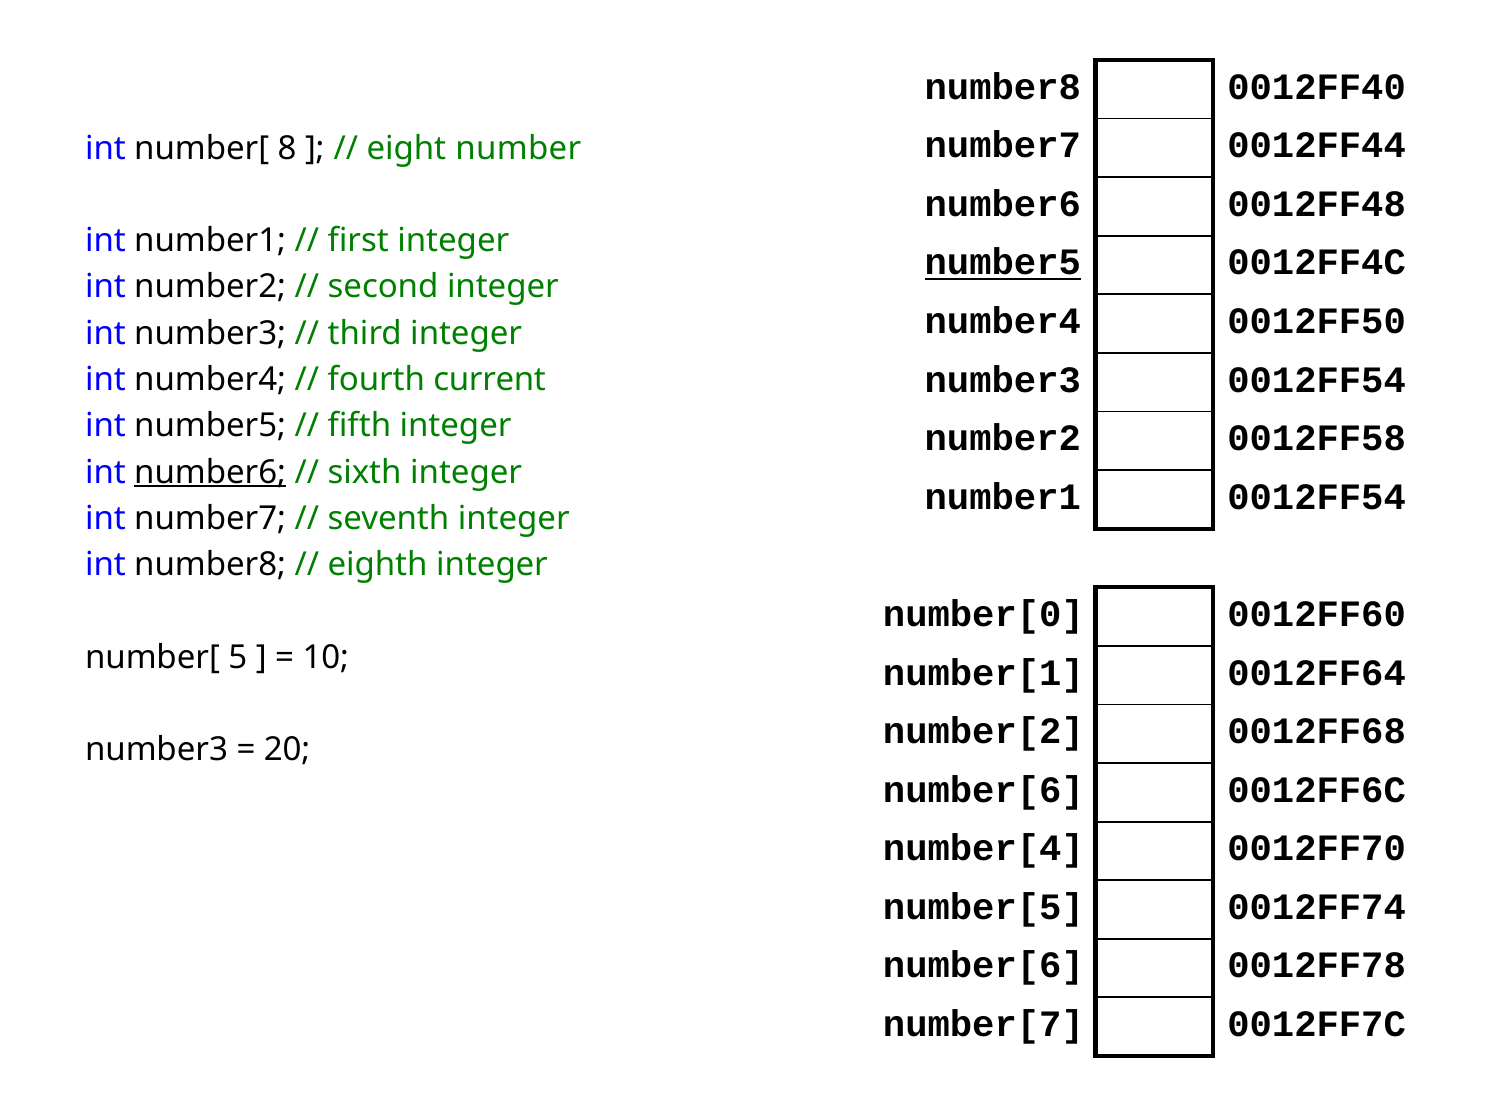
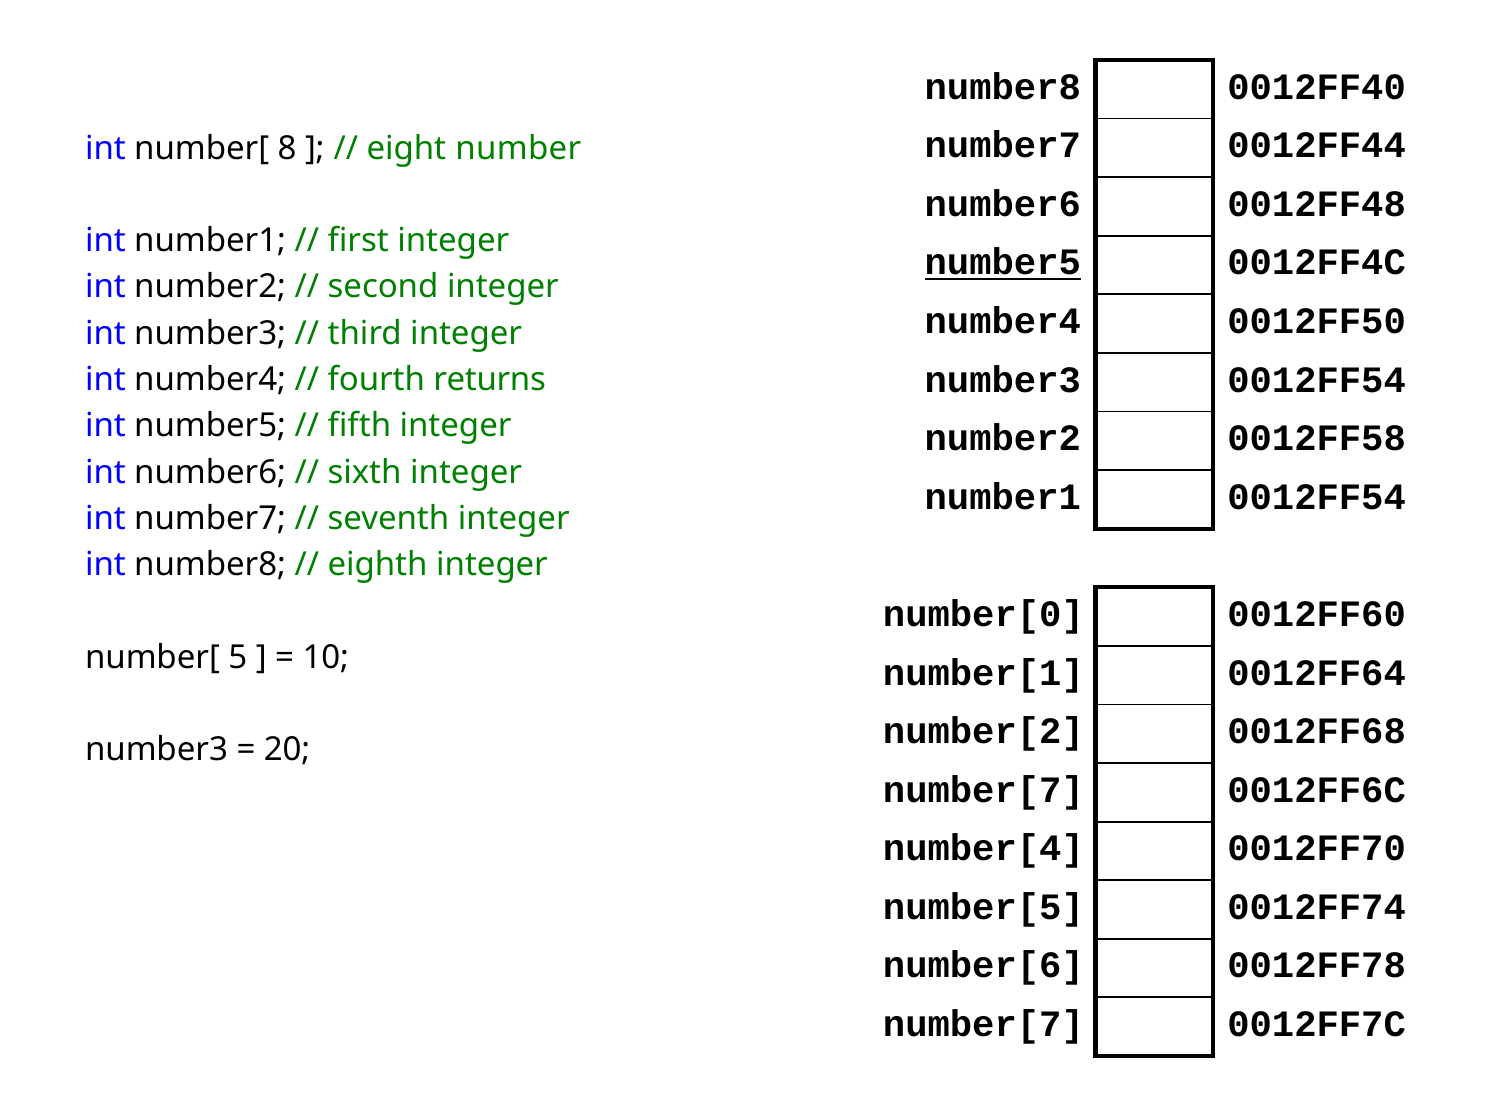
current: current -> returns
number6 at (210, 472) underline: present -> none
number[6 at (983, 790): number[6 -> number[7
